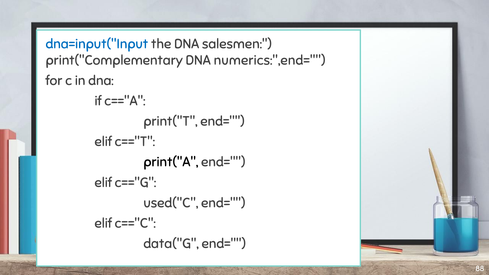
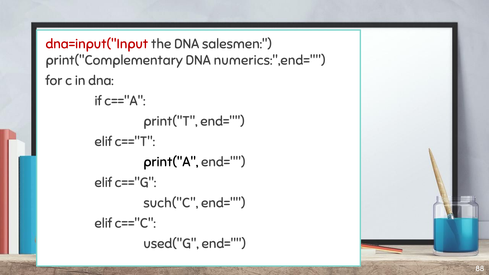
dna=input("Input colour: blue -> red
used("C: used("C -> such("C
data("G: data("G -> used("G
